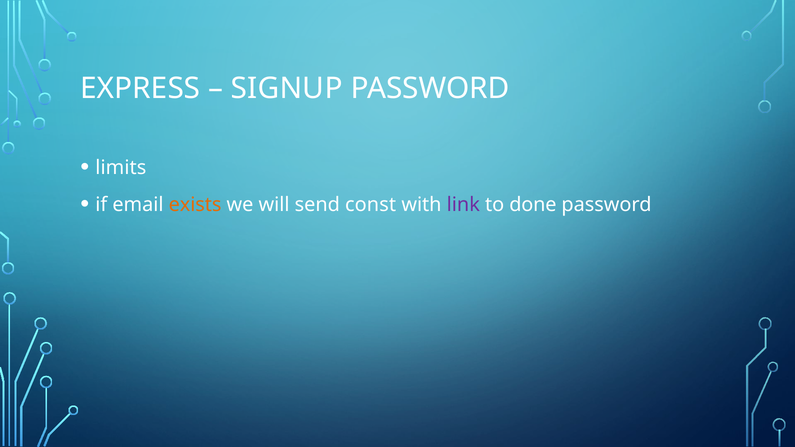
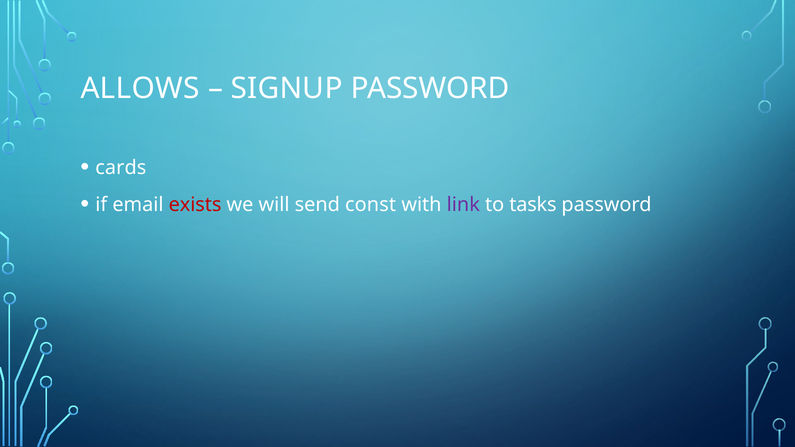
EXPRESS: EXPRESS -> ALLOWS
limits: limits -> cards
exists colour: orange -> red
done: done -> tasks
